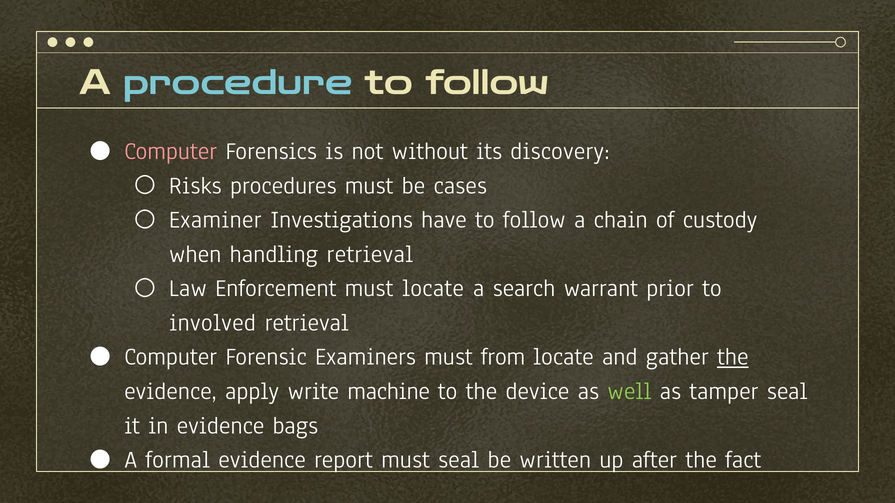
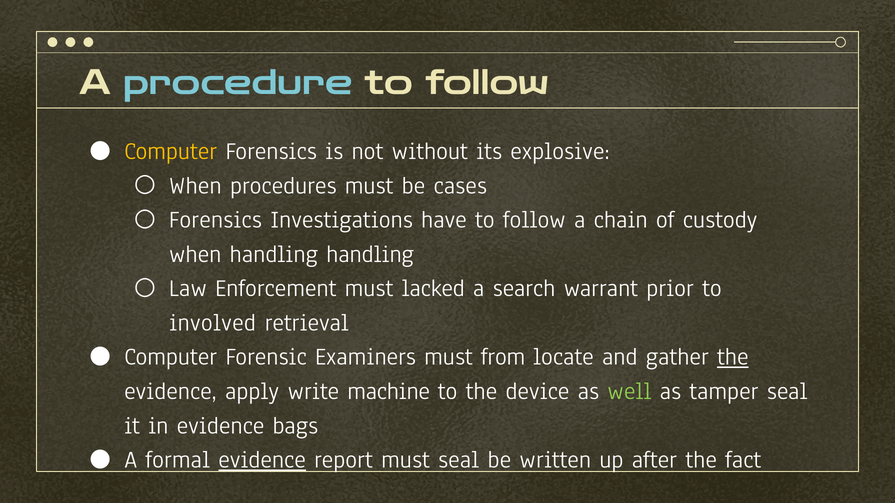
Computer at (171, 151) colour: pink -> yellow
discovery: discovery -> explosive
Risks at (195, 185): Risks -> When
Examiner at (215, 220): Examiner -> Forensics
handling retrieval: retrieval -> handling
must locate: locate -> lacked
evidence at (262, 460) underline: none -> present
